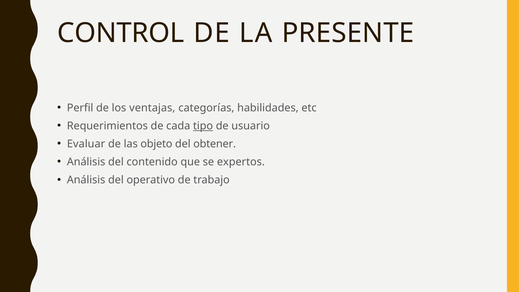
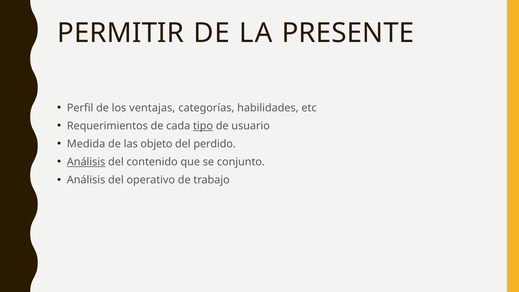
CONTROL: CONTROL -> PERMITIR
Evaluar: Evaluar -> Medida
obtener: obtener -> perdido
Análisis at (86, 162) underline: none -> present
expertos: expertos -> conjunto
